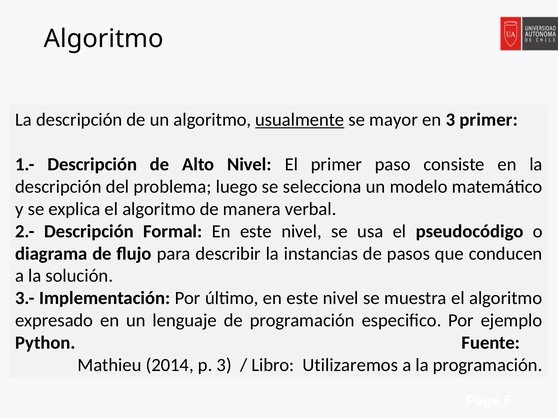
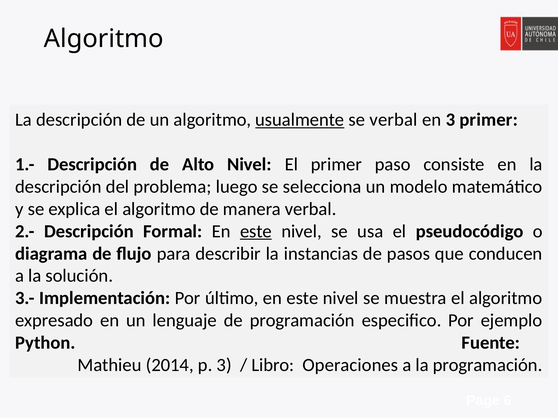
se mayor: mayor -> verbal
este at (256, 232) underline: none -> present
Utilizaremos: Utilizaremos -> Operaciones
